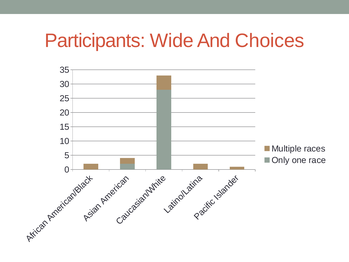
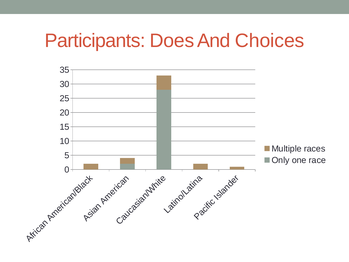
Wide: Wide -> Does
